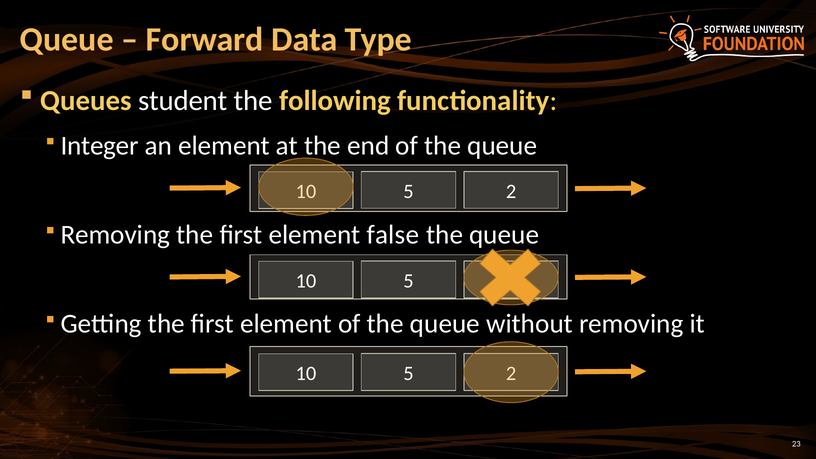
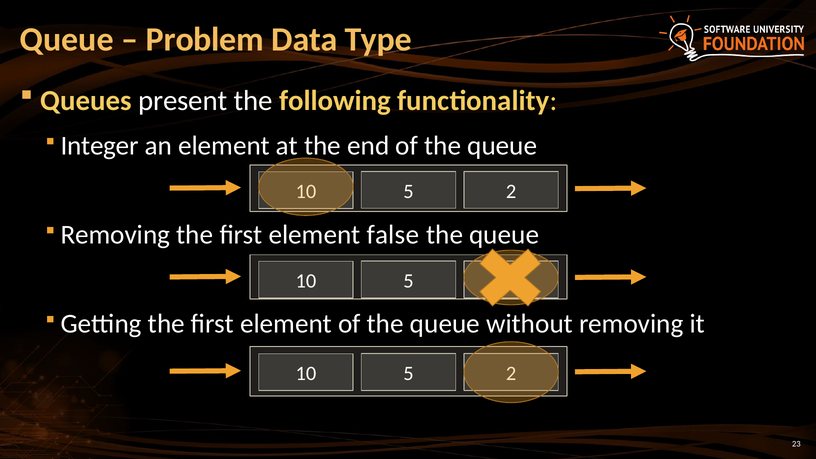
Forward: Forward -> Problem
student: student -> present
